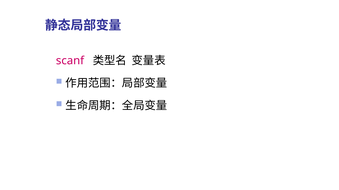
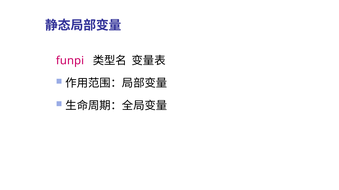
scanf: scanf -> funpi
